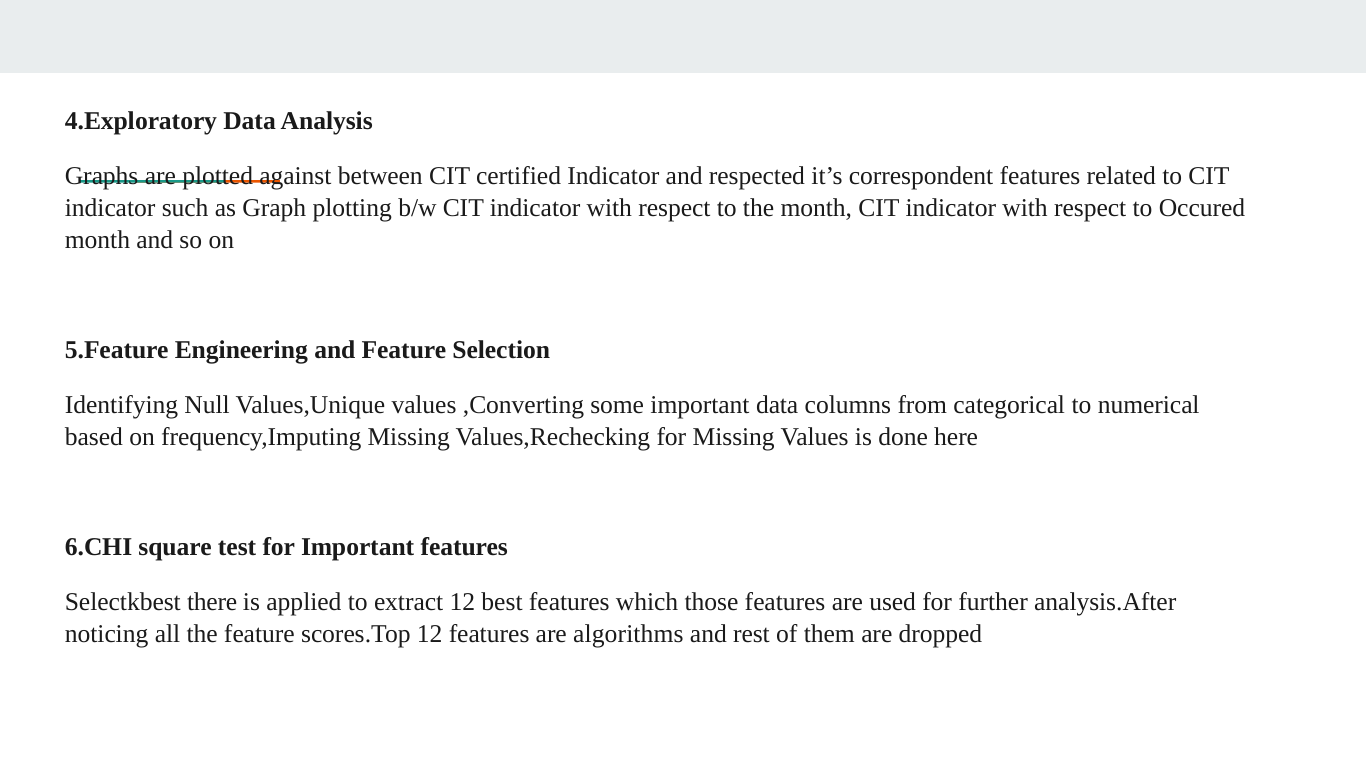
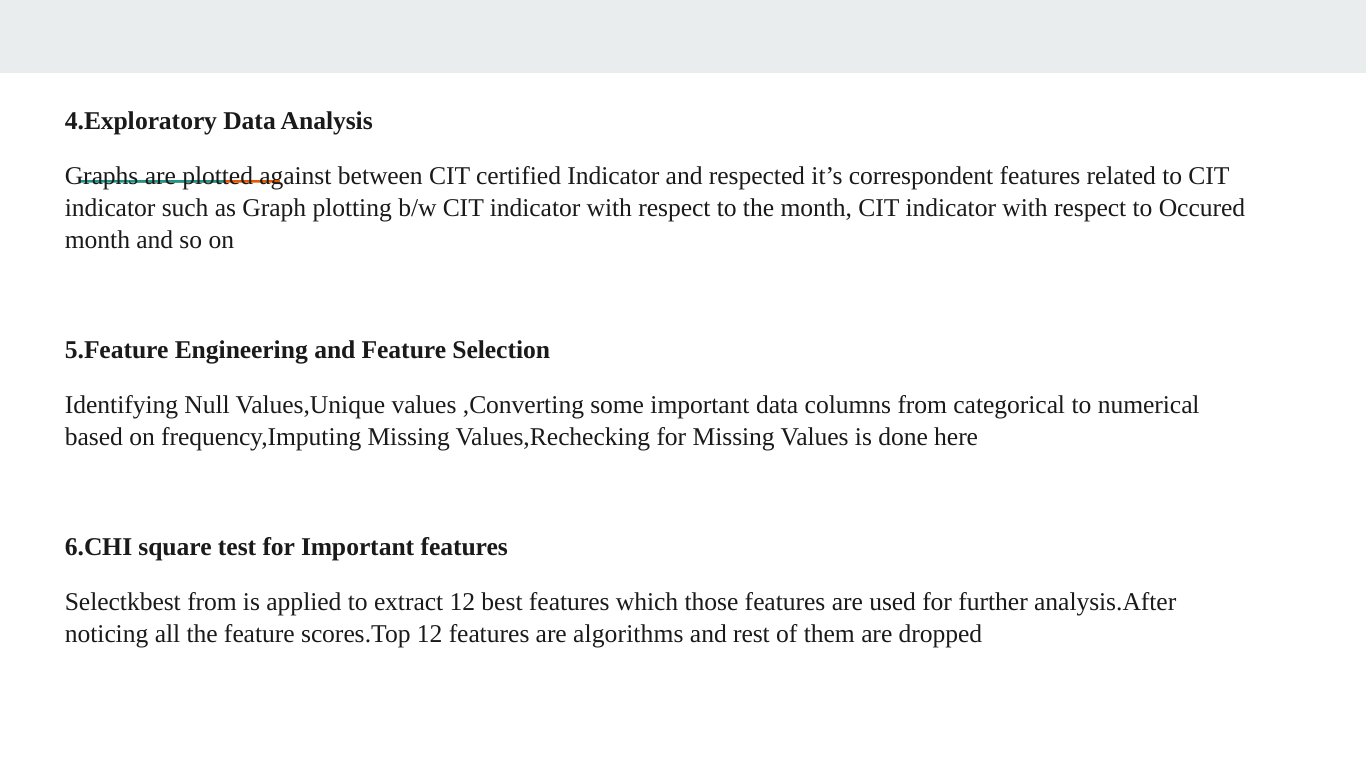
Selectkbest there: there -> from
